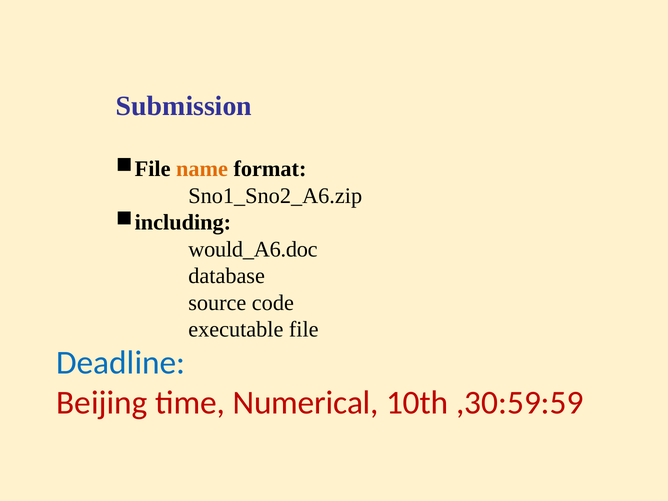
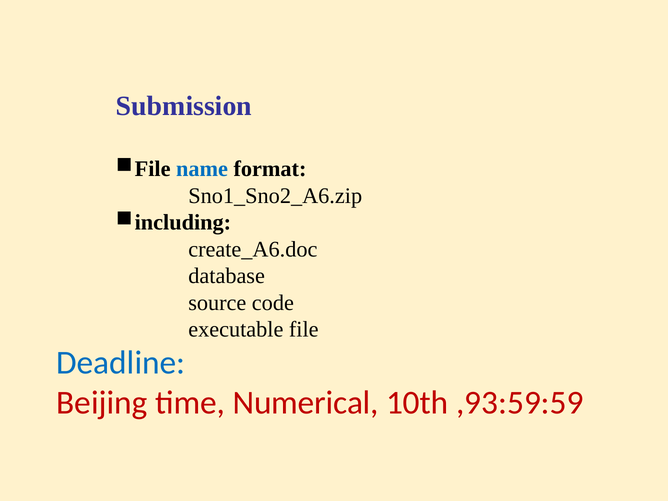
name colour: orange -> blue
would_A6.doc: would_A6.doc -> create_A6.doc
,30:59:59: ,30:59:59 -> ,93:59:59
